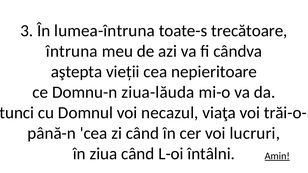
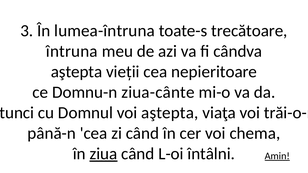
ziua-lăuda: ziua-lăuda -> ziua-cânte
voi necazul: necazul -> aştepta
lucruri: lucruri -> chema
ziua underline: none -> present
